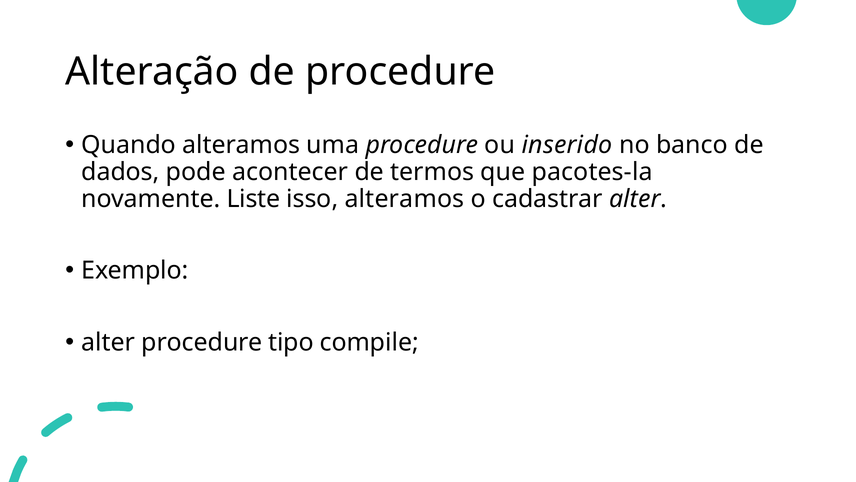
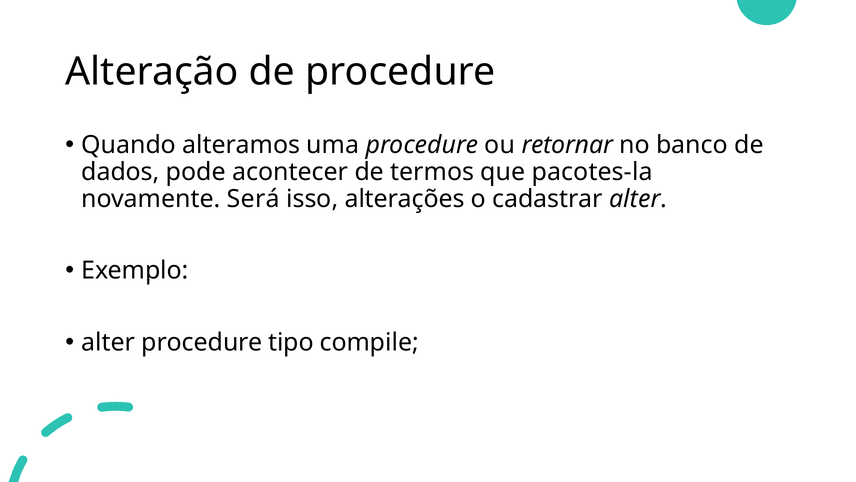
inserido: inserido -> retornar
Liste: Liste -> Será
isso alteramos: alteramos -> alterações
